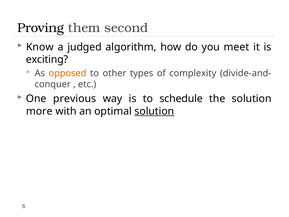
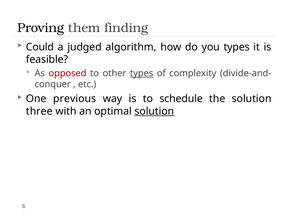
second: second -> finding
Know: Know -> Could
you meet: meet -> types
exciting: exciting -> feasible
opposed colour: orange -> red
types at (142, 73) underline: none -> present
more: more -> three
